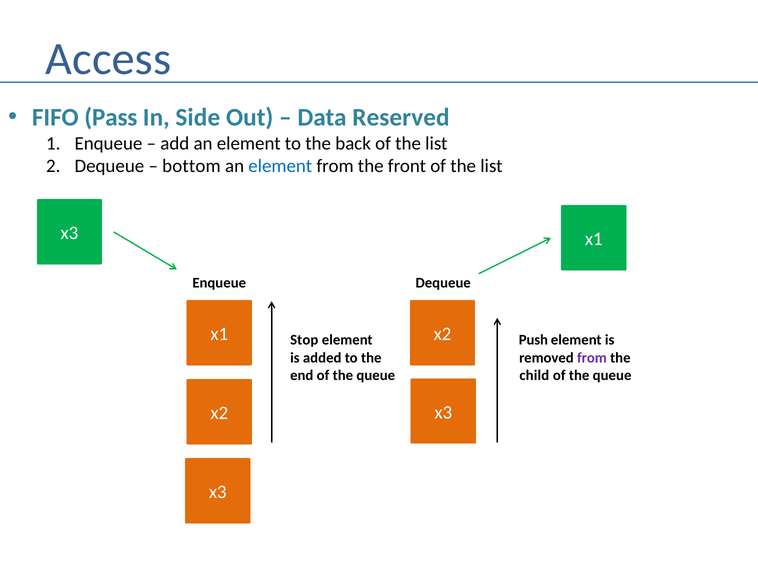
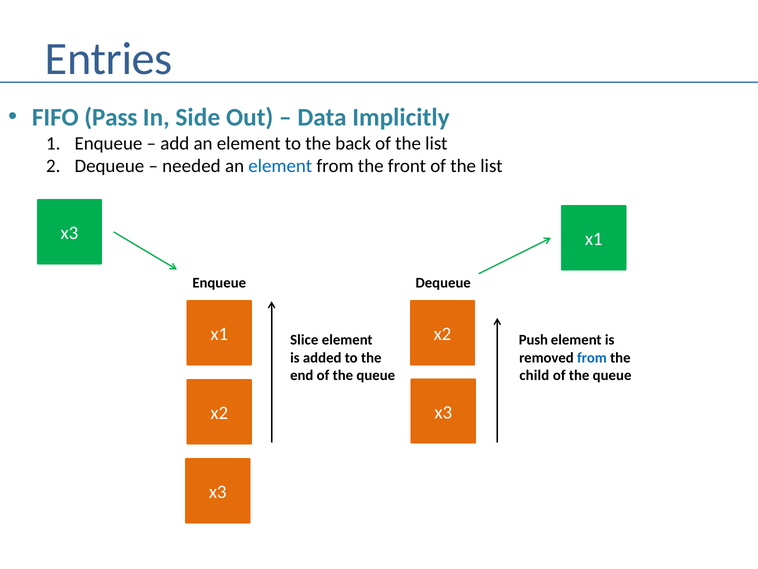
Access: Access -> Entries
Reserved: Reserved -> Implicitly
bottom: bottom -> needed
Stop: Stop -> Slice
from at (592, 358) colour: purple -> blue
